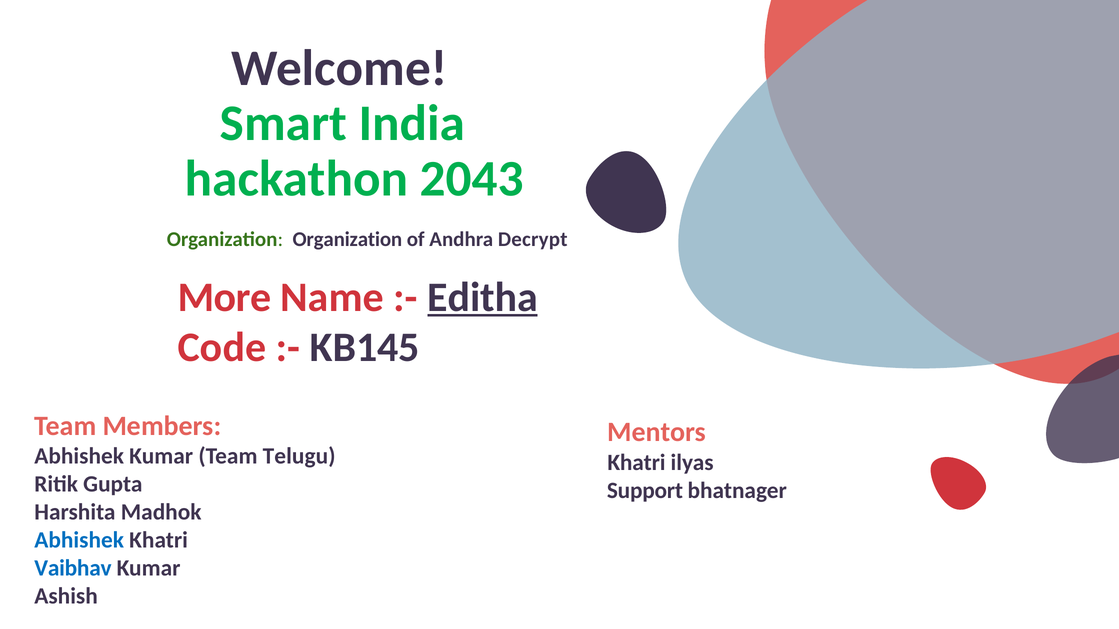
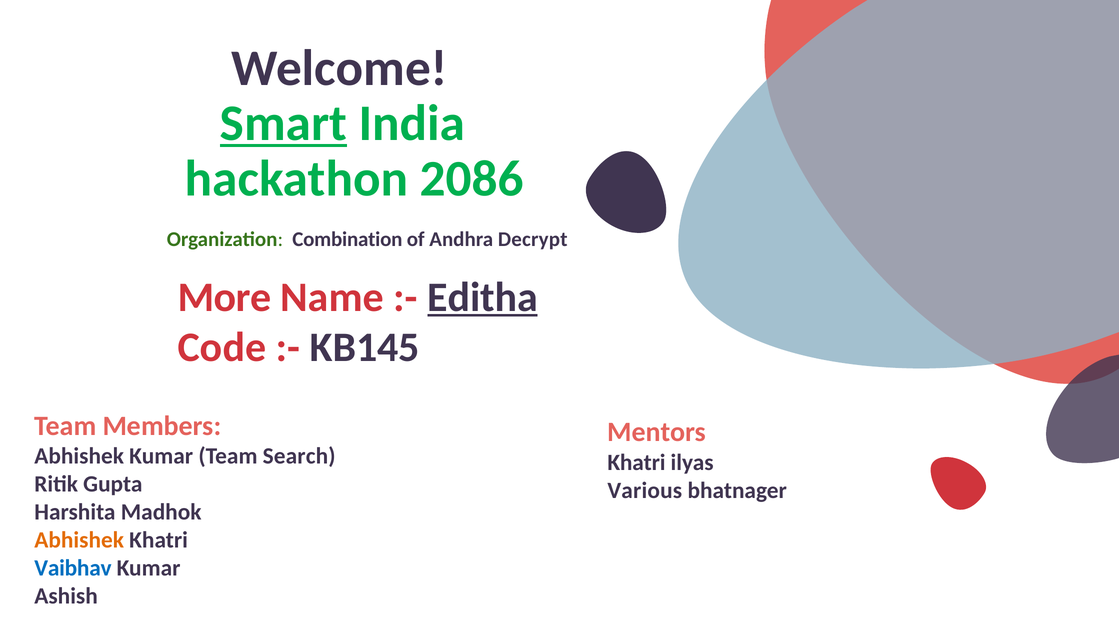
Smart underline: none -> present
2043: 2043 -> 2086
Organization Organization: Organization -> Combination
Telugu: Telugu -> Search
Support: Support -> Various
Abhishek at (79, 541) colour: blue -> orange
